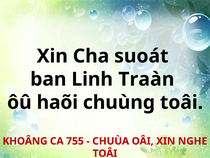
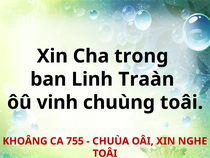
suoát: suoát -> trong
haõi: haõi -> vinh
